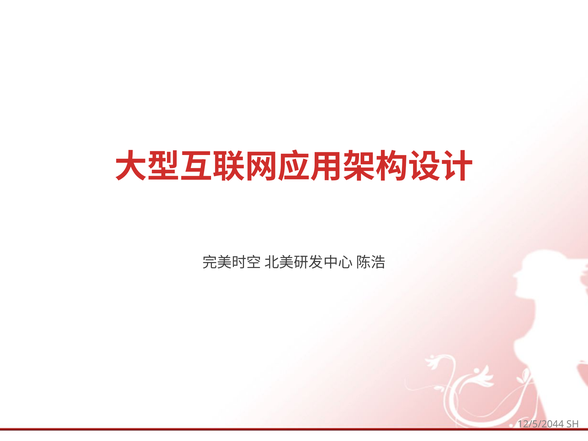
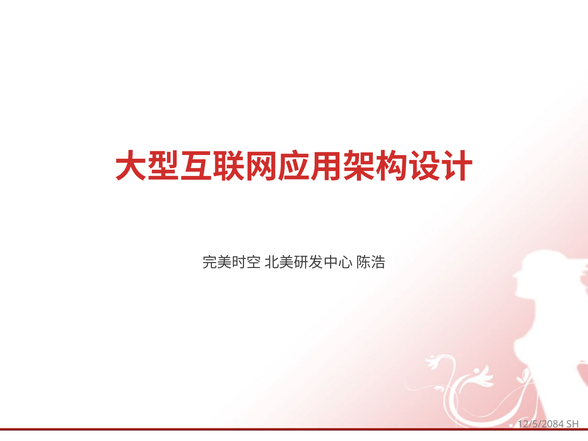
12/5/2044: 12/5/2044 -> 12/5/2084
